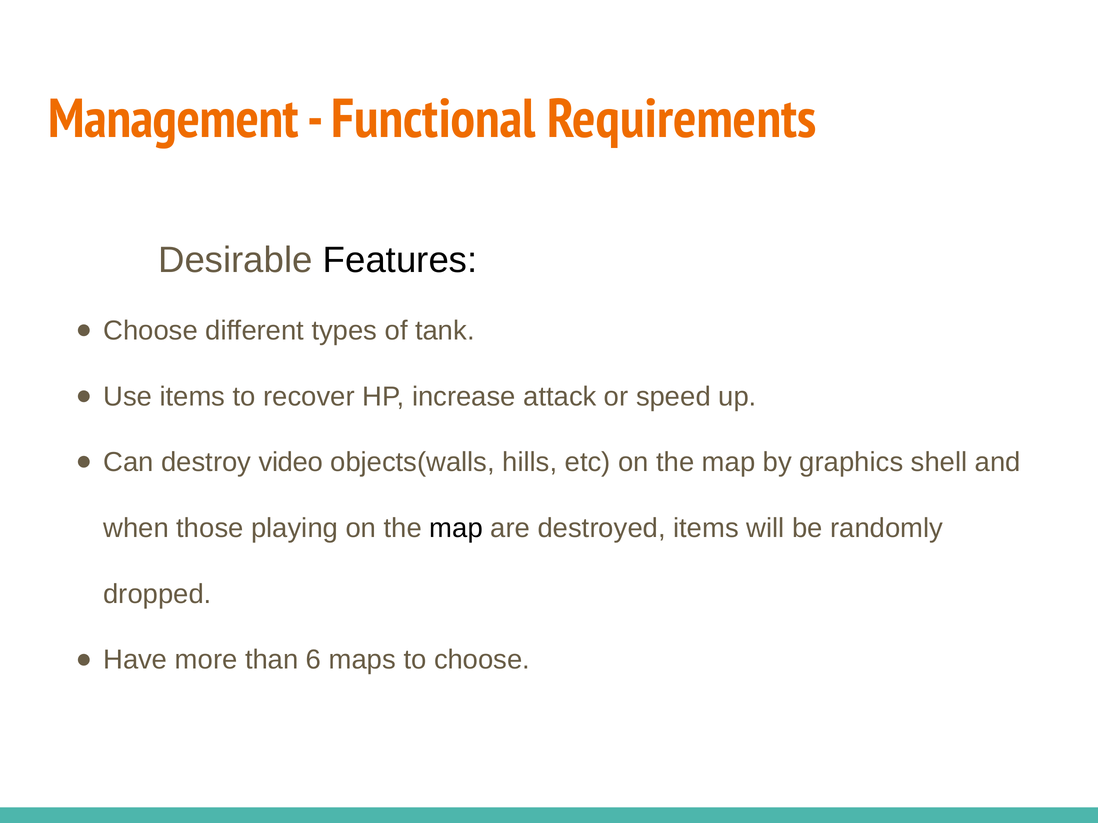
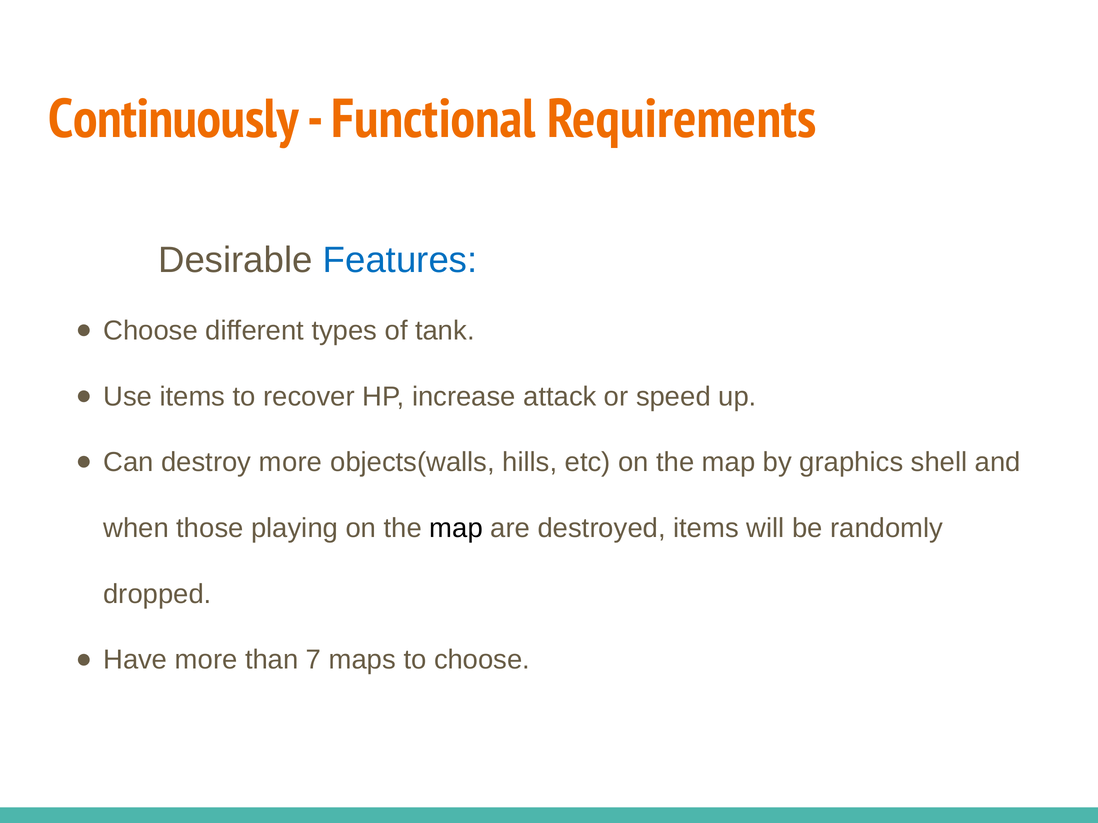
Management: Management -> Continuously
Features colour: black -> blue
destroy video: video -> more
6: 6 -> 7
